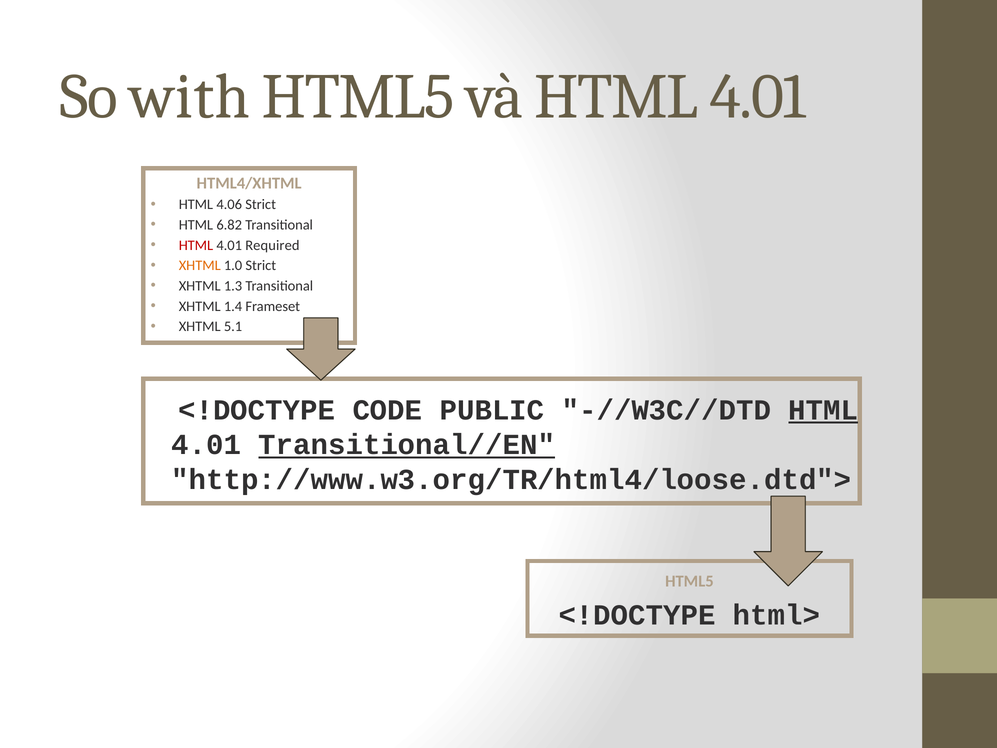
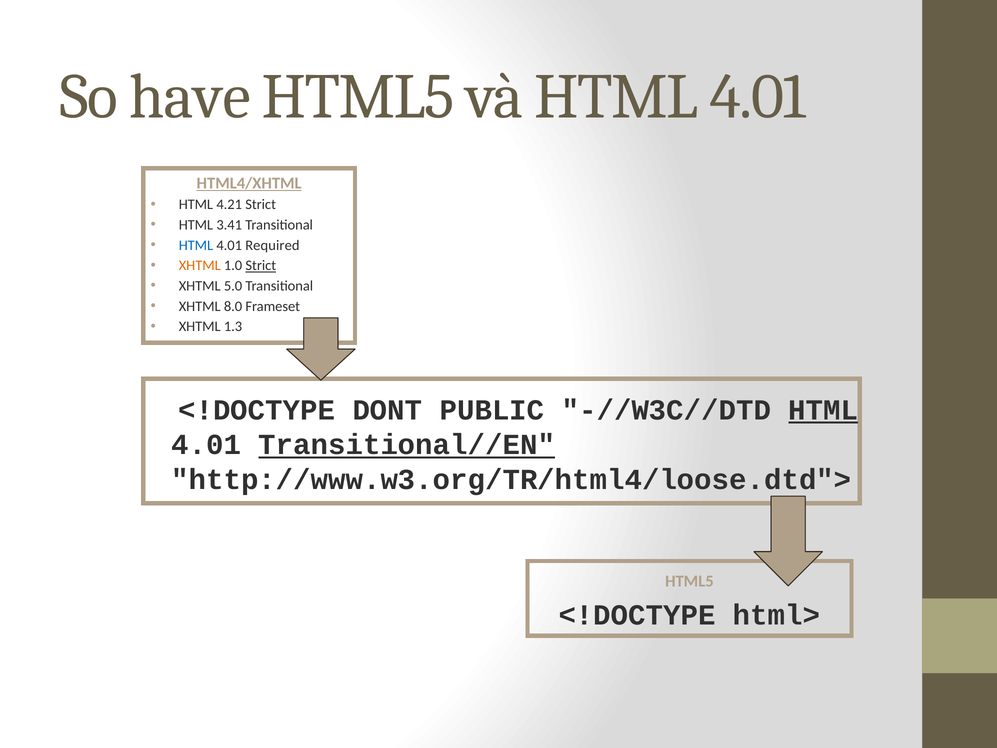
with: with -> have
HTML4/XHTML underline: none -> present
4.06: 4.06 -> 4.21
6.82: 6.82 -> 3.41
HTML at (196, 245) colour: red -> blue
Strict at (261, 266) underline: none -> present
1.3: 1.3 -> 5.0
1.4: 1.4 -> 8.0
5.1: 5.1 -> 1.3
CODE: CODE -> DONT
